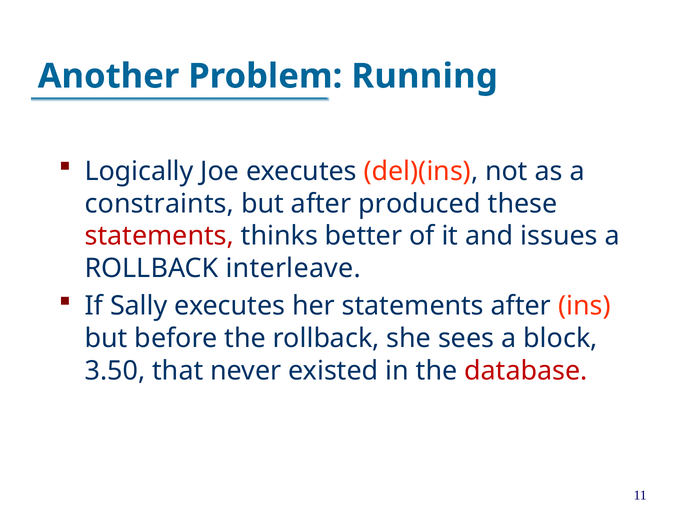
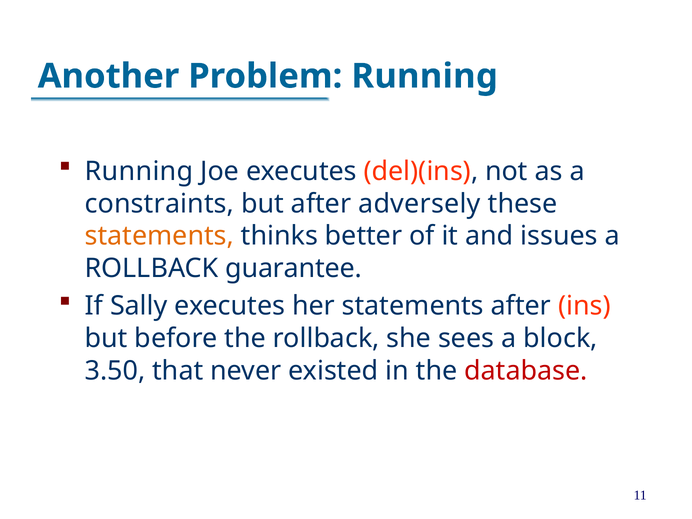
Logically at (139, 171): Logically -> Running
produced: produced -> adversely
statements at (159, 236) colour: red -> orange
interleave: interleave -> guarantee
